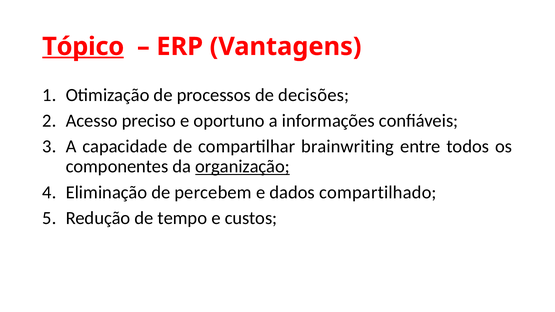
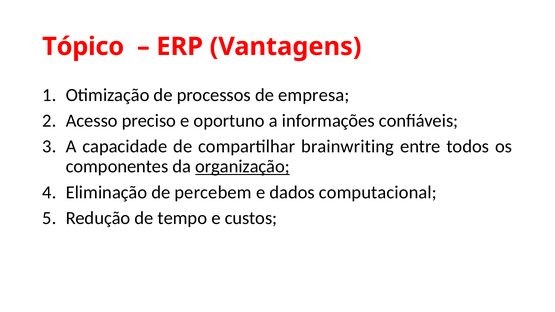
Tópico underline: present -> none
decisões: decisões -> empresa
compartilhado: compartilhado -> computacional
